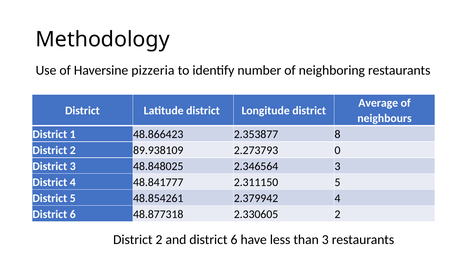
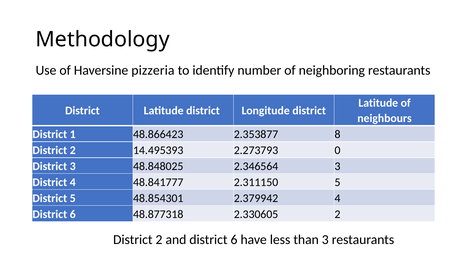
Average at (378, 103): Average -> Latitude
89.938109: 89.938109 -> 14.495393
48.854261: 48.854261 -> 48.854301
